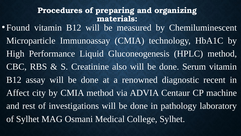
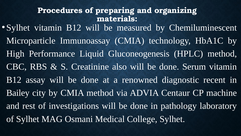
Found at (18, 28): Found -> Sylhet
Affect: Affect -> Bailey
